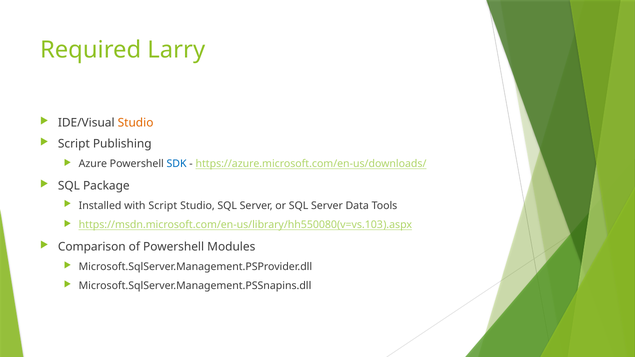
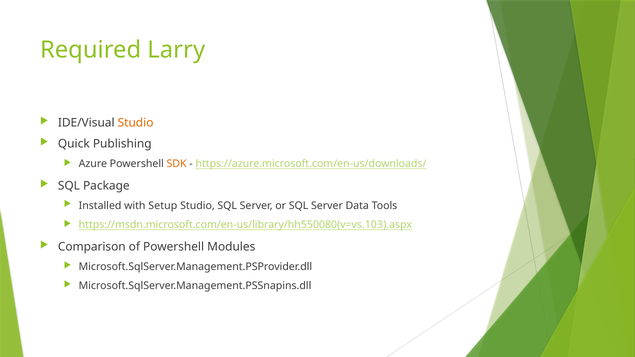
Script at (74, 144): Script -> Quick
SDK colour: blue -> orange
with Script: Script -> Setup
